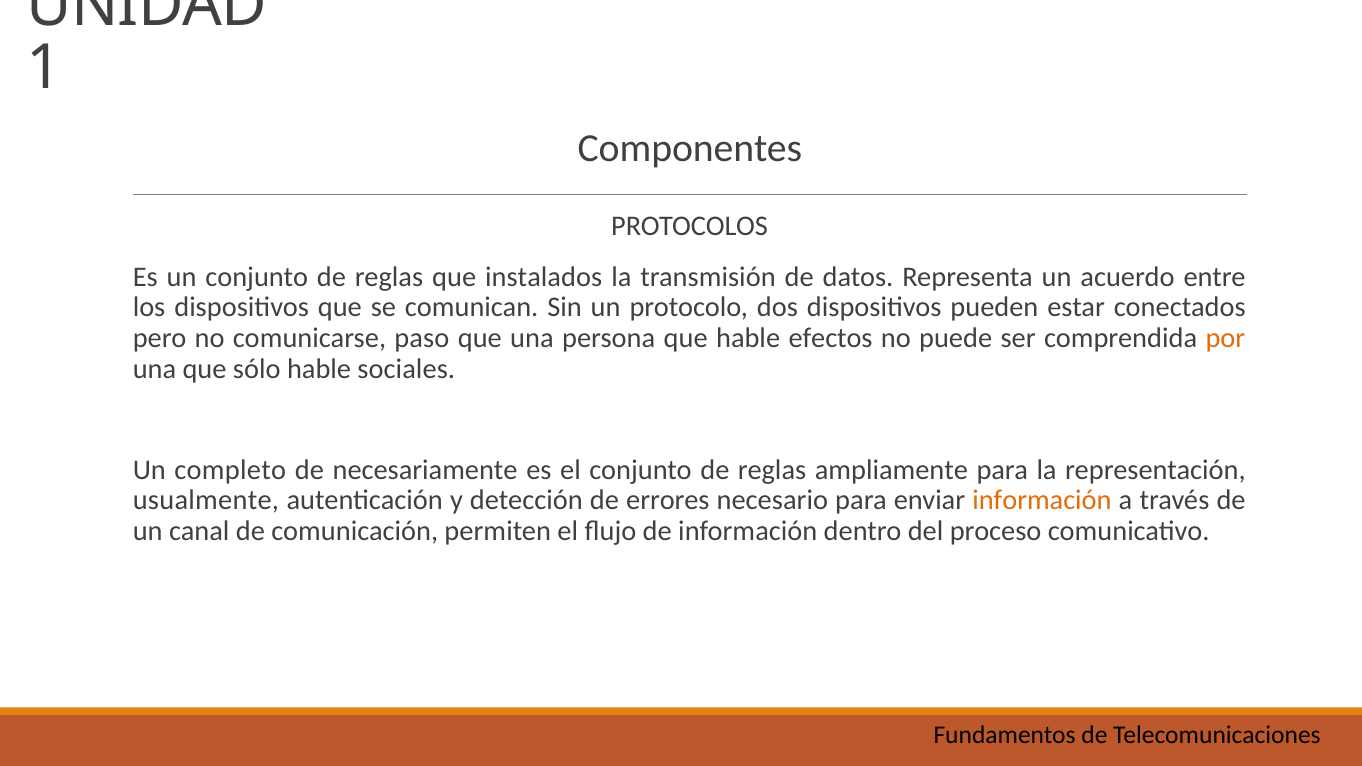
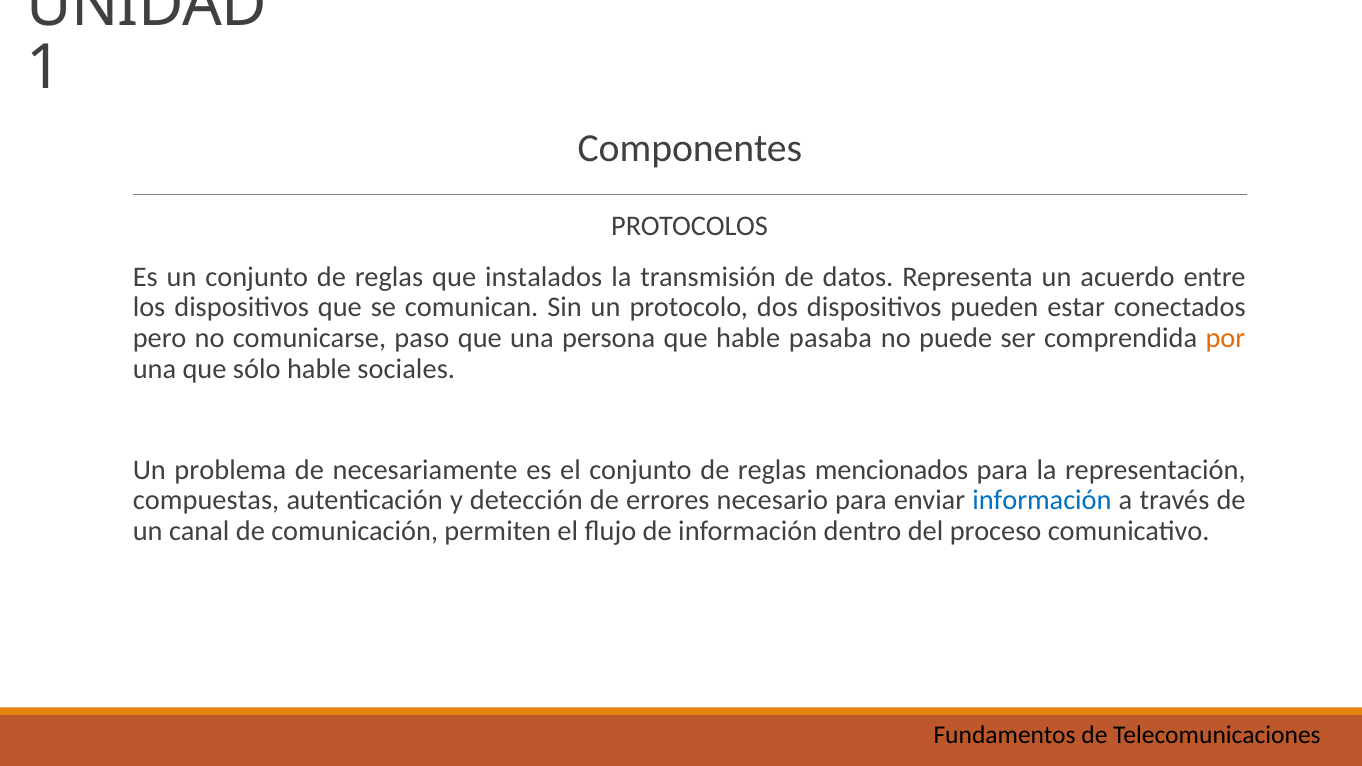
efectos: efectos -> pasaba
completo: completo -> problema
ampliamente: ampliamente -> mencionados
usualmente: usualmente -> compuestas
información at (1042, 501) colour: orange -> blue
